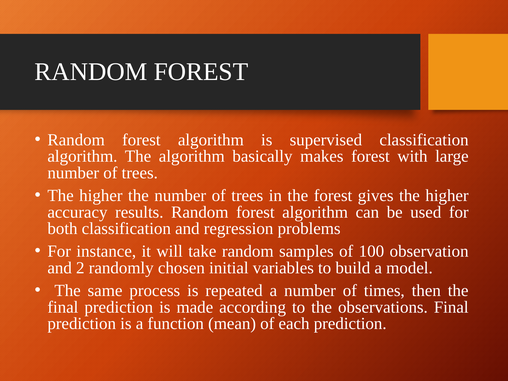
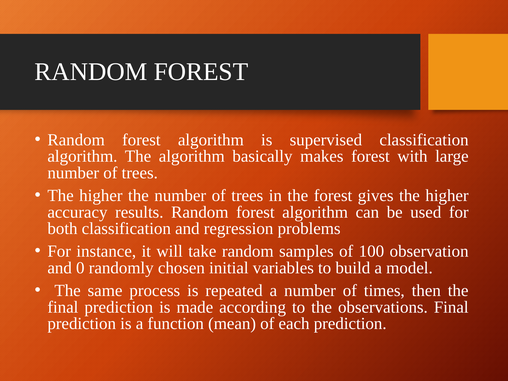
2: 2 -> 0
